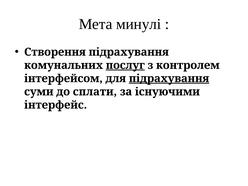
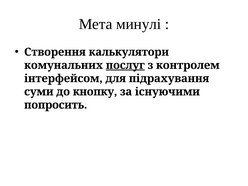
Створення підрахування: підрахування -> калькулятори
підрахування at (169, 78) underline: present -> none
сплати: сплати -> кнопку
інтерфейс: інтерфейс -> попросить
